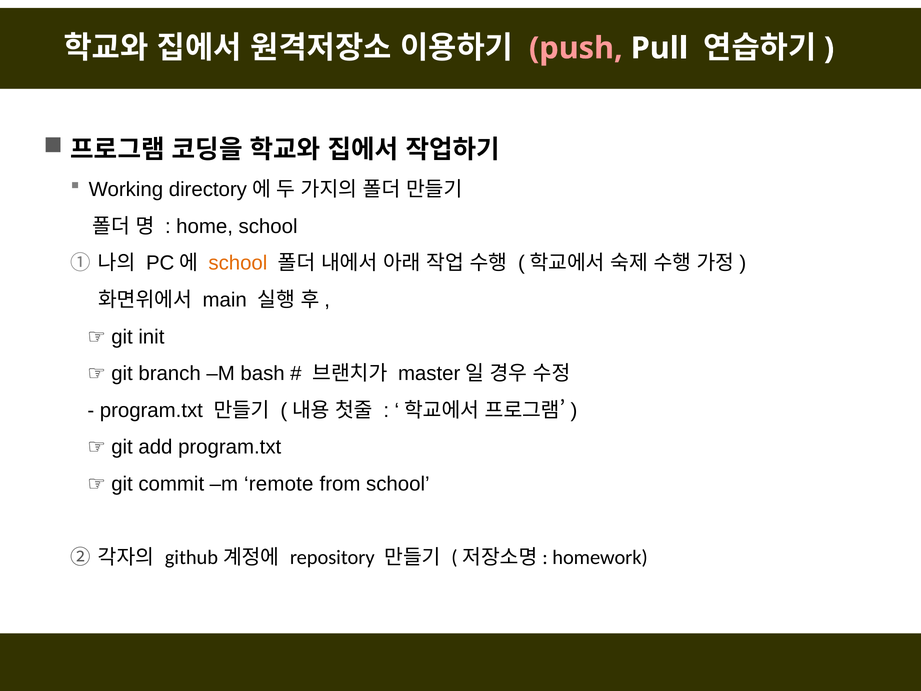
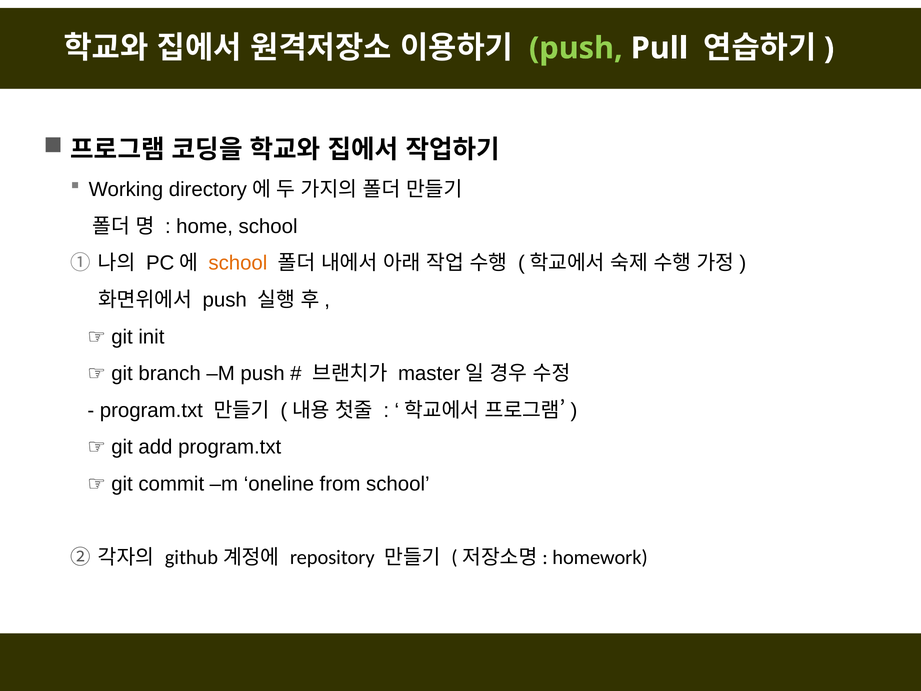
push at (576, 48) colour: pink -> light green
main at (225, 300): main -> push
M bash: bash -> push
remote: remote -> oneline
